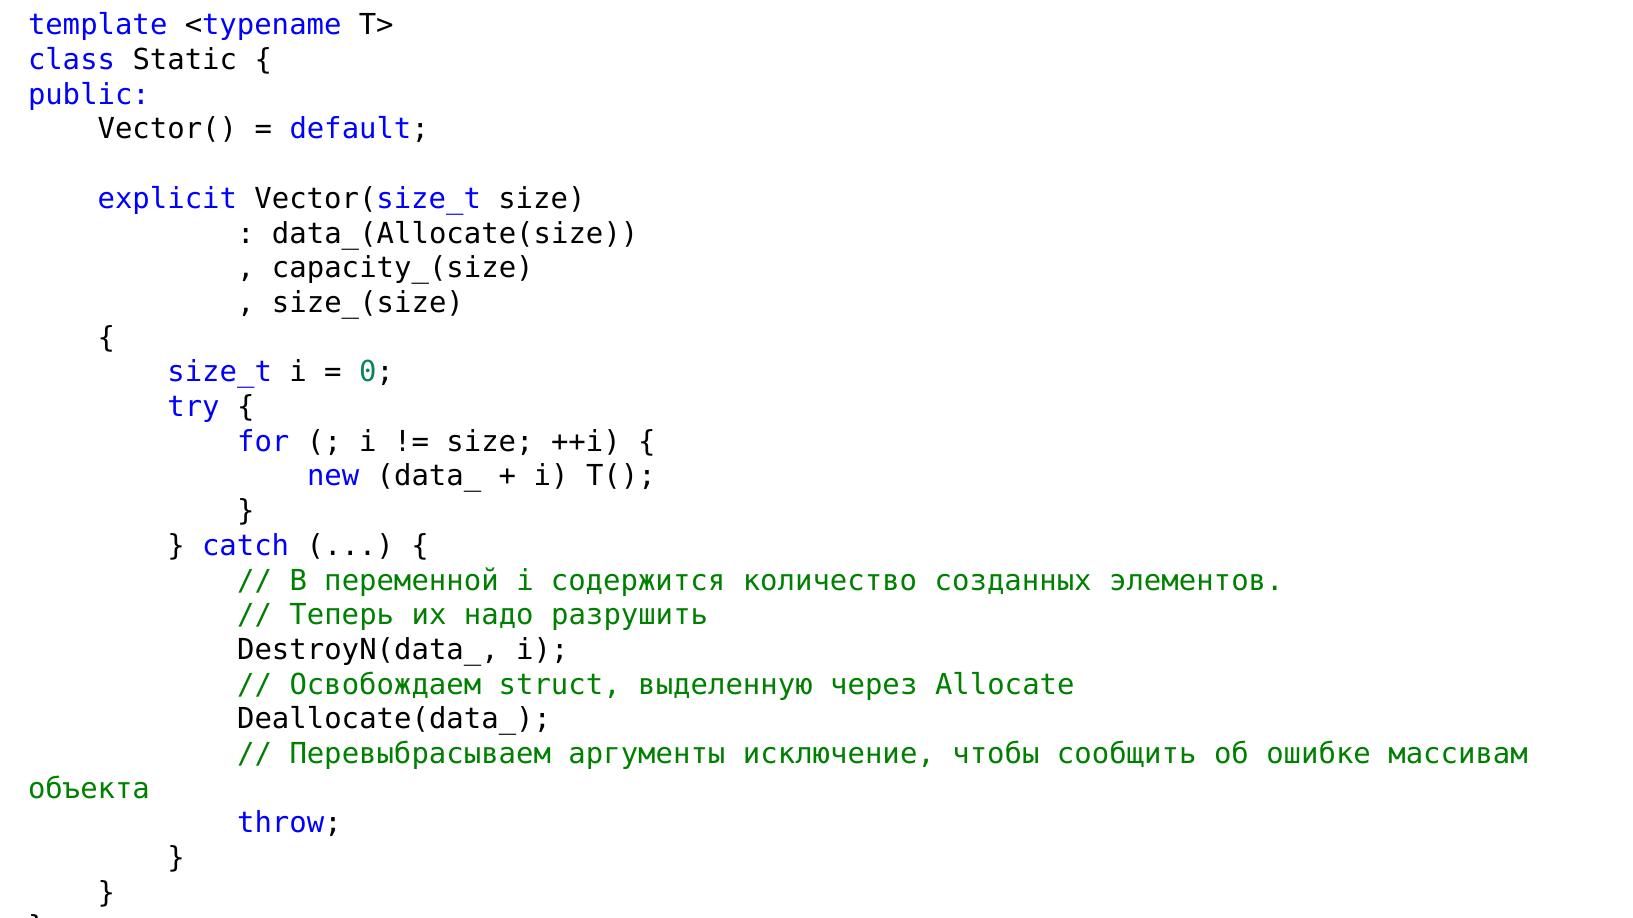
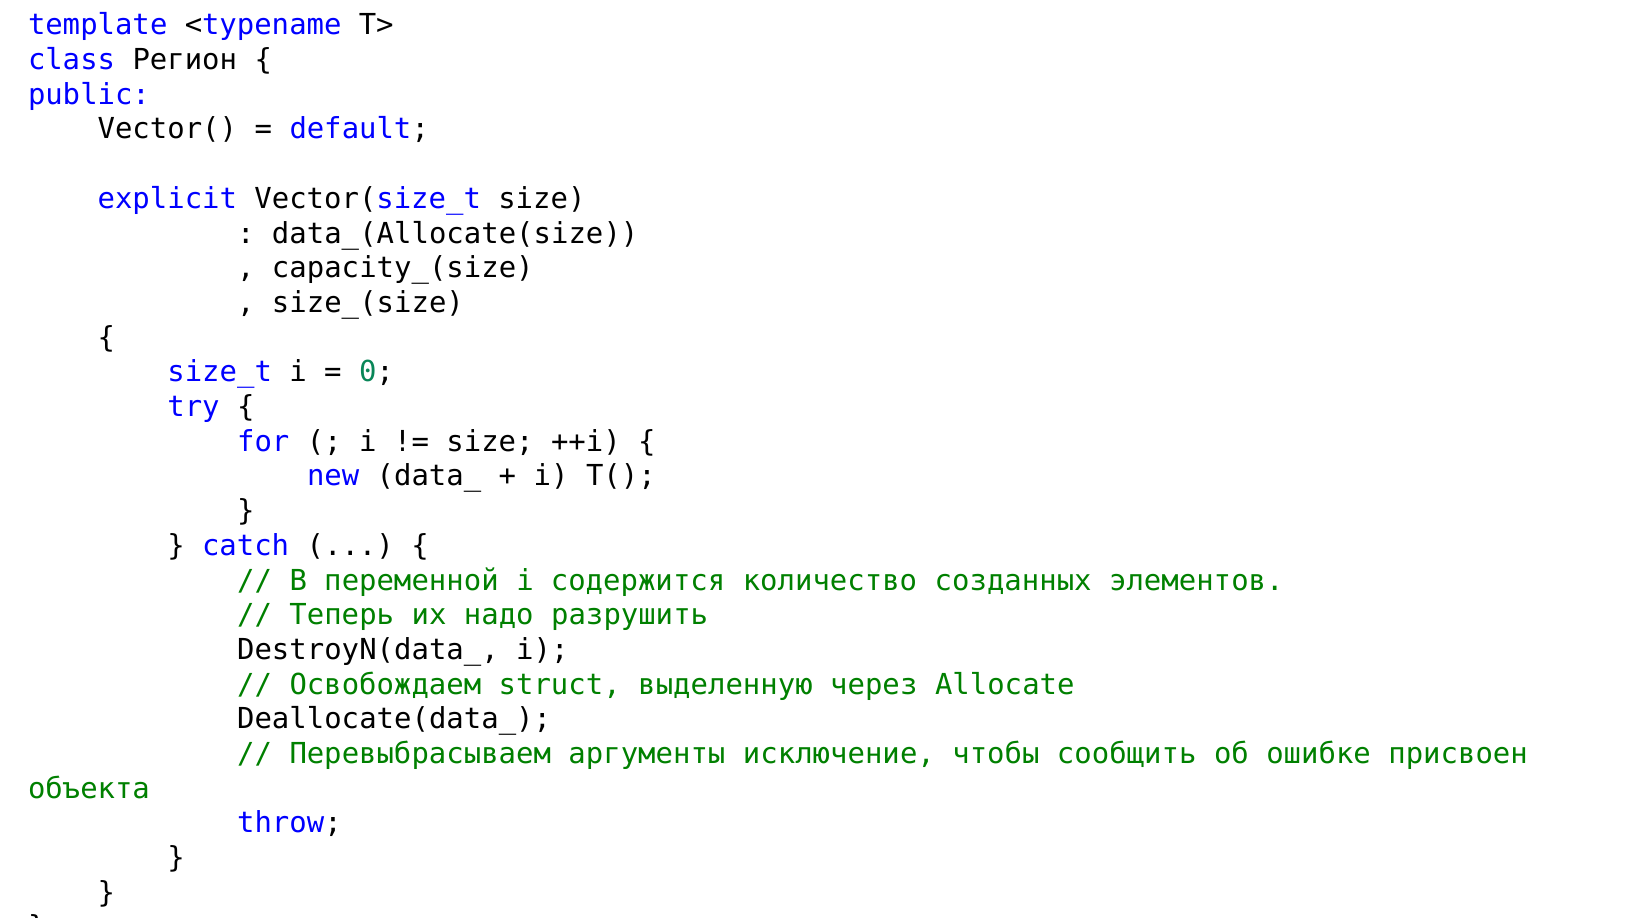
Static: Static -> Регион
массивам: массивам -> присвоен
